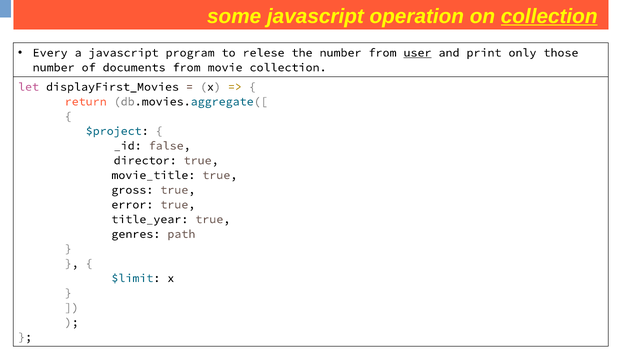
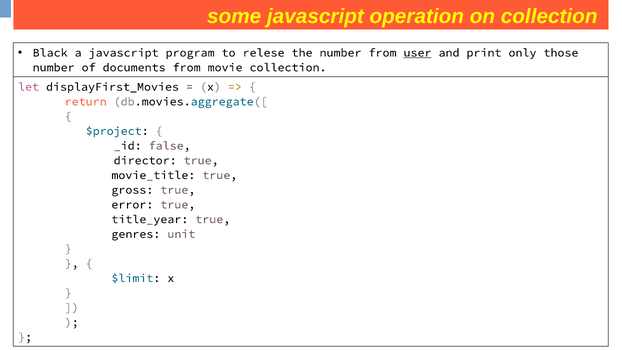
collection at (549, 16) underline: present -> none
Every: Every -> Black
path: path -> unit
